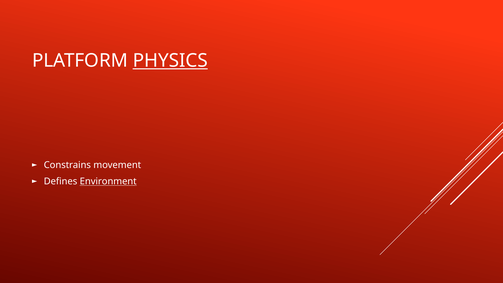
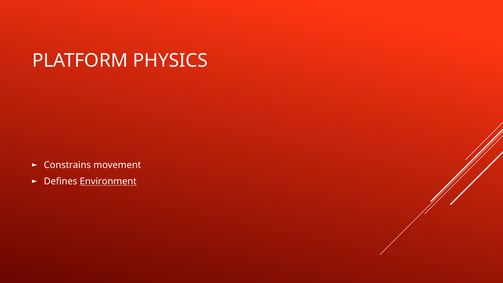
PHYSICS underline: present -> none
